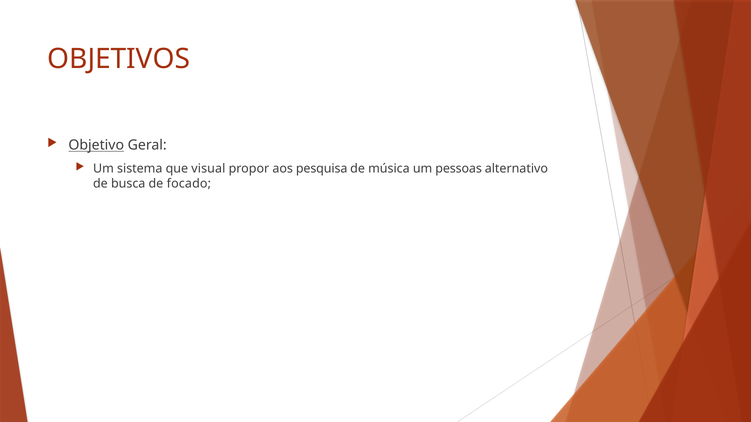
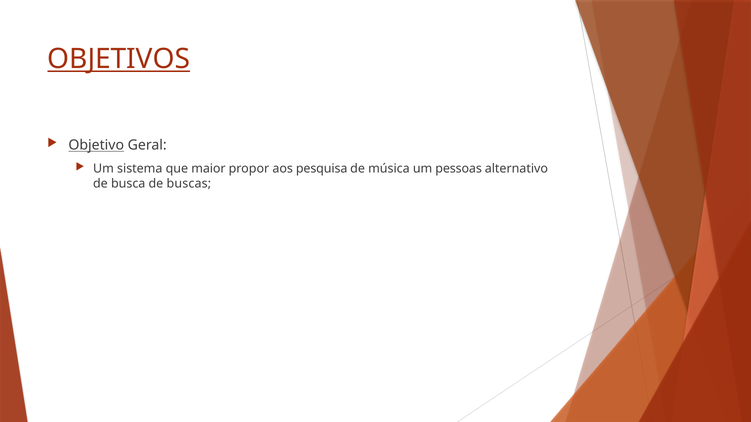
OBJETIVOS underline: none -> present
visual: visual -> maior
focado: focado -> buscas
